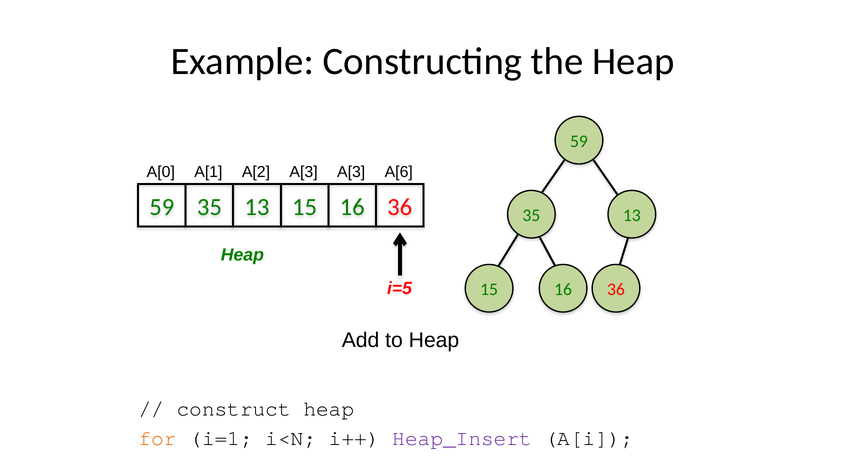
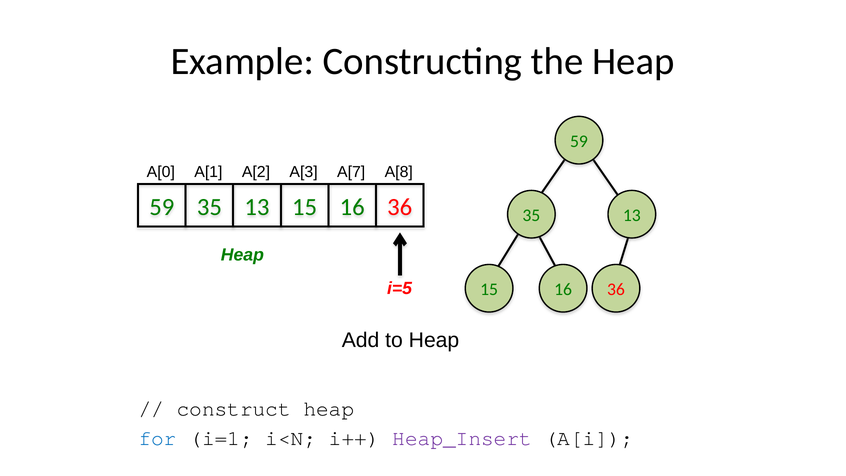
A[3 at (351, 172): A[3 -> A[7
A[6: A[6 -> A[8
for colour: orange -> blue
